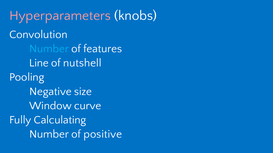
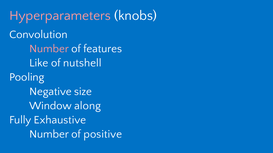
Number at (49, 49) colour: light blue -> pink
Line: Line -> Like
curve: curve -> along
Calculating: Calculating -> Exhaustive
